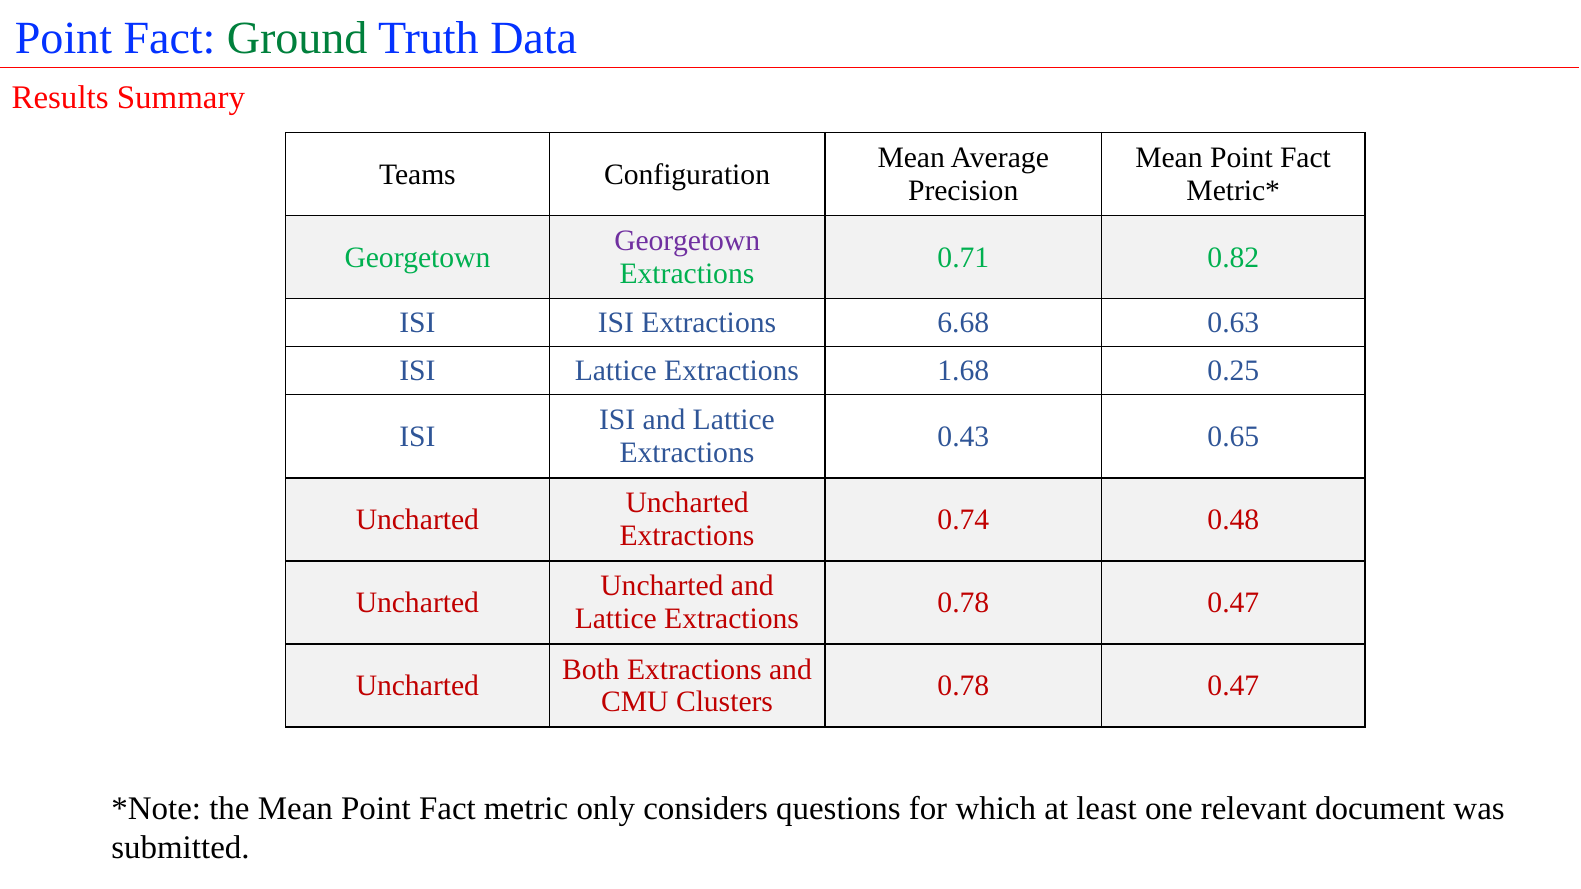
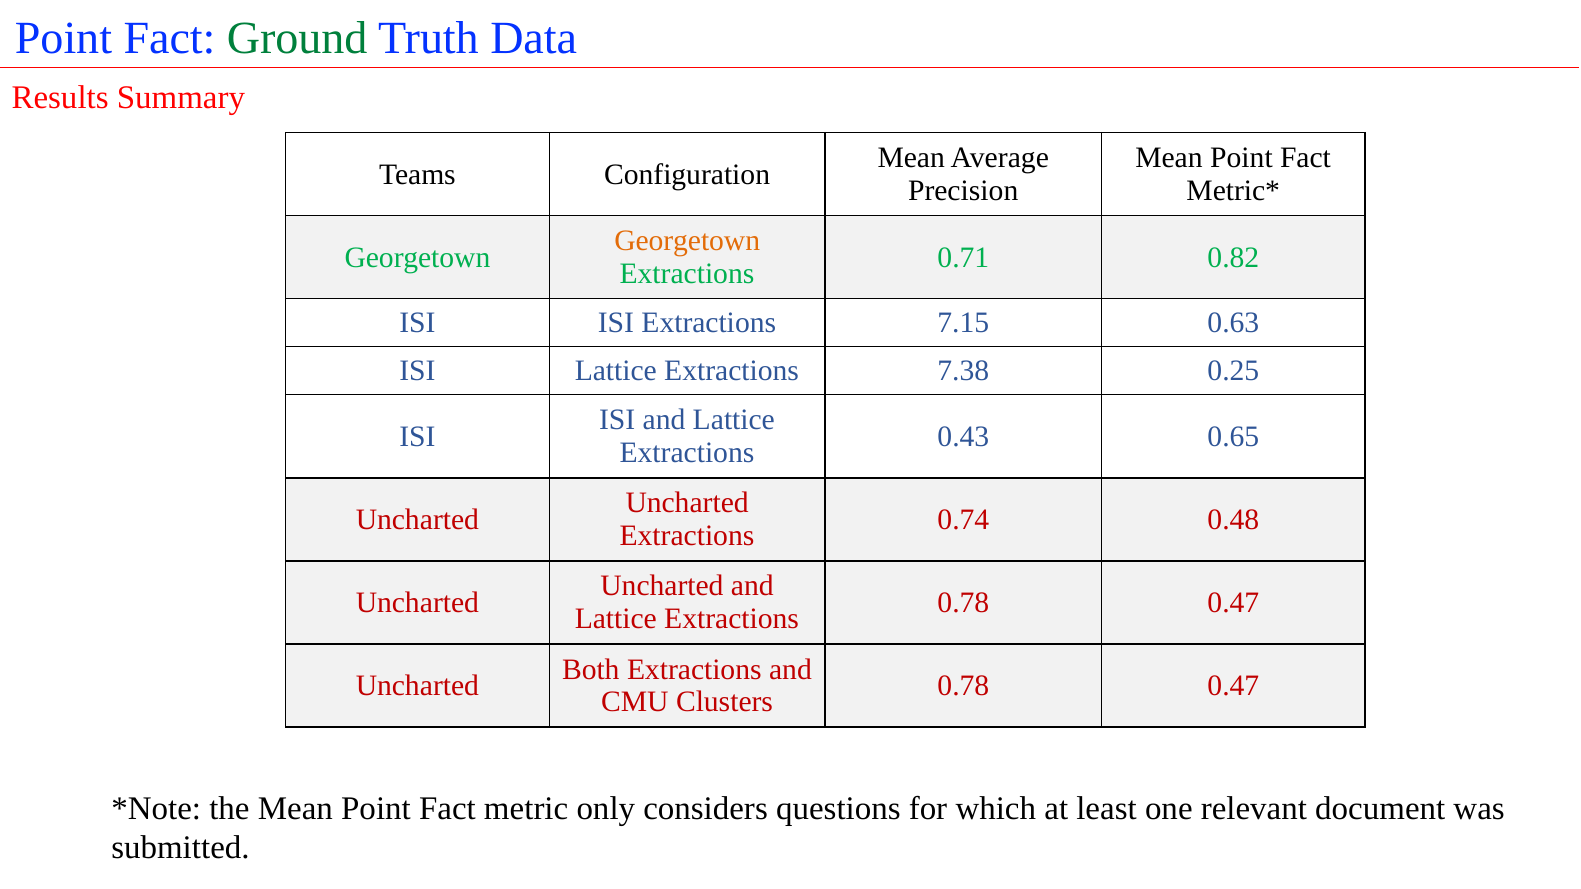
Georgetown at (687, 241) colour: purple -> orange
6.68: 6.68 -> 7.15
1.68: 1.68 -> 7.38
